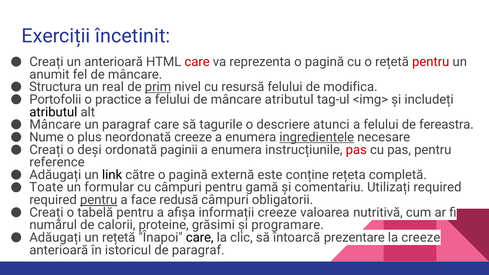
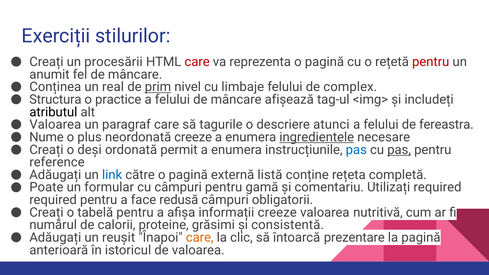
încetinit: încetinit -> stilurilor
un anterioară: anterioară -> procesării
Structura: Structura -> Conținea
resursă: resursă -> limbaje
modifica: modifica -> complex
Portofolii: Portofolii -> Structura
mâncare atributul: atributul -> afișează
Mâncare at (55, 125): Mâncare -> Valoarea
paginii: paginii -> permit
pas at (356, 150) colour: red -> blue
pas at (399, 150) underline: none -> present
link colour: black -> blue
este: este -> listă
Toate: Toate -> Poate
pentru at (99, 200) underline: present -> none
programare: programare -> consistentă
un rețetă: rețetă -> reușit
care at (200, 238) colour: black -> orange
la creeze: creeze -> pagină
de paragraf: paragraf -> valoarea
